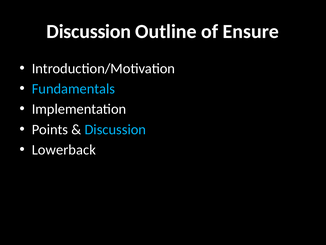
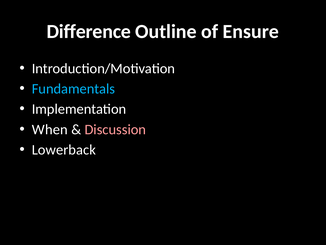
Discussion at (89, 32): Discussion -> Difference
Points: Points -> When
Discussion at (115, 129) colour: light blue -> pink
